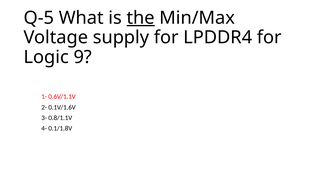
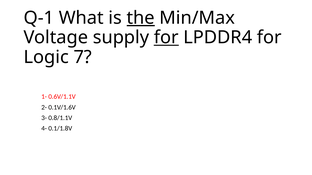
Q-5: Q-5 -> Q-1
for at (166, 38) underline: none -> present
9: 9 -> 7
